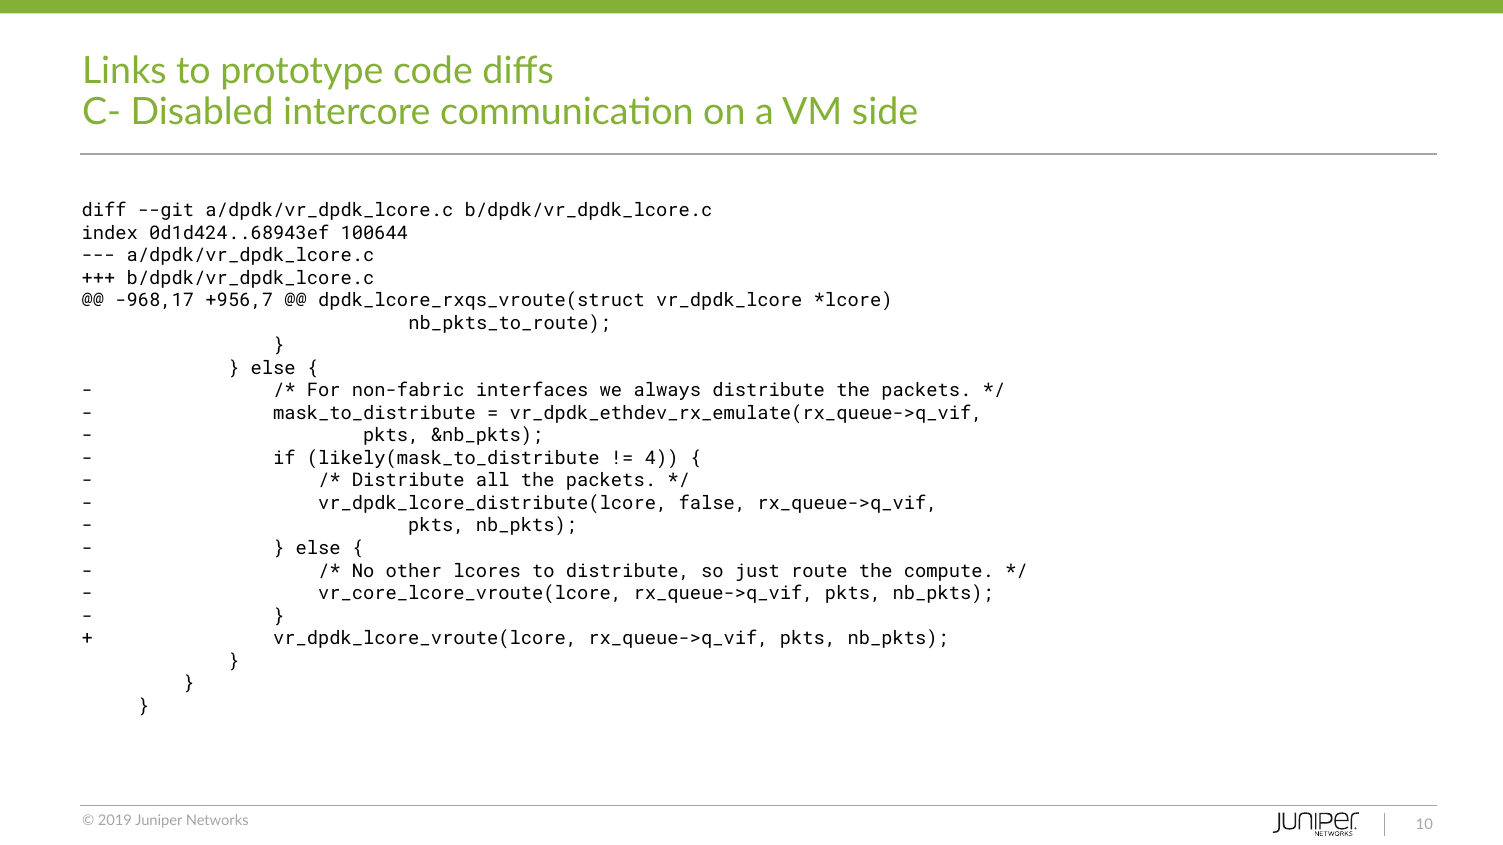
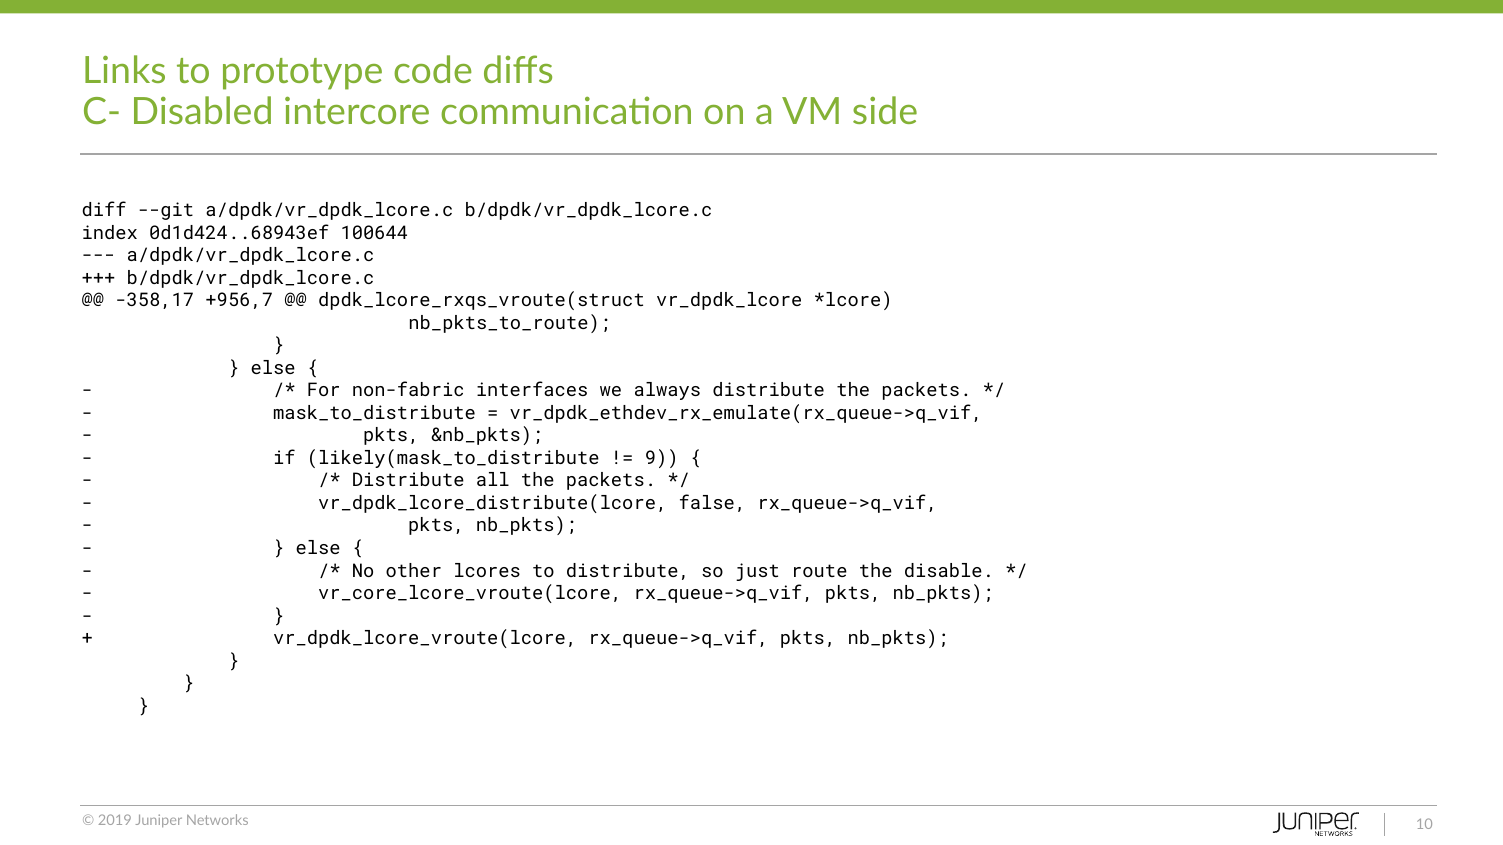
-968,17: -968,17 -> -358,17
4: 4 -> 9
compute: compute -> disable
